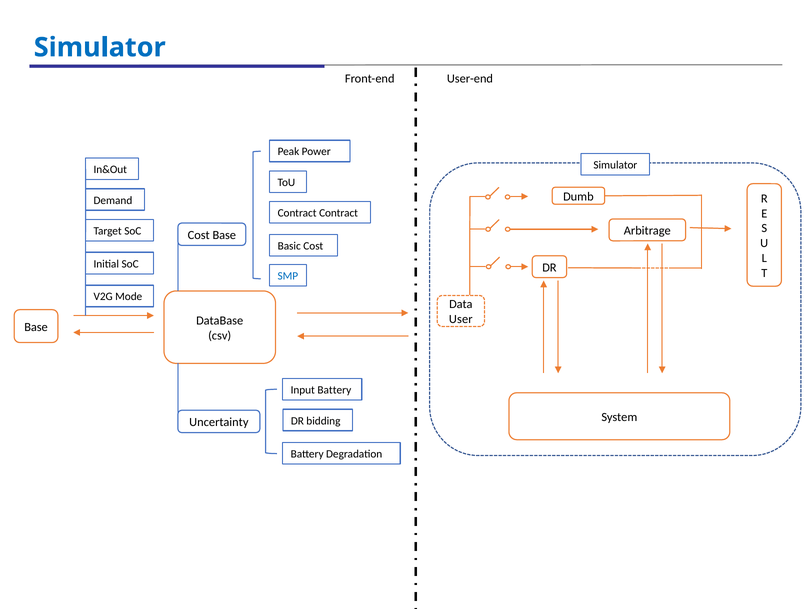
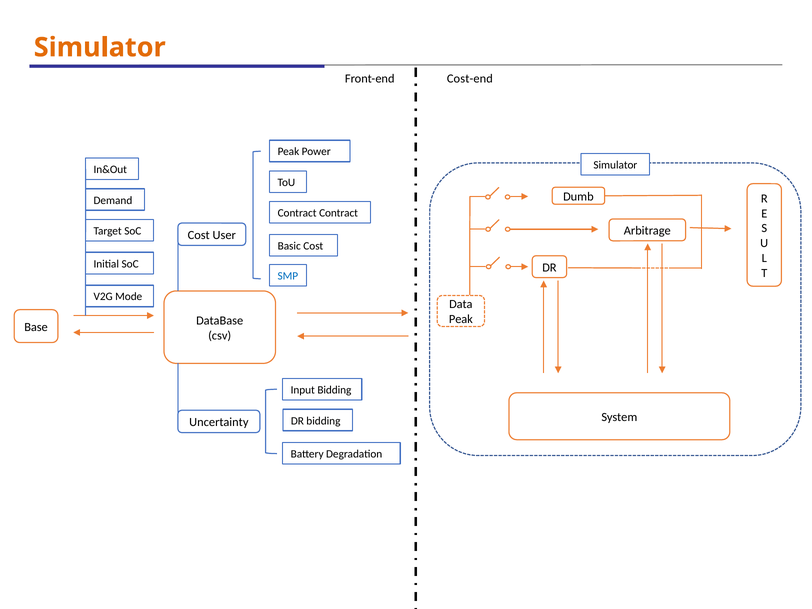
Simulator at (100, 47) colour: blue -> orange
User-end: User-end -> Cost-end
Cost Base: Base -> User
User at (461, 319): User -> Peak
Input Battery: Battery -> Bidding
